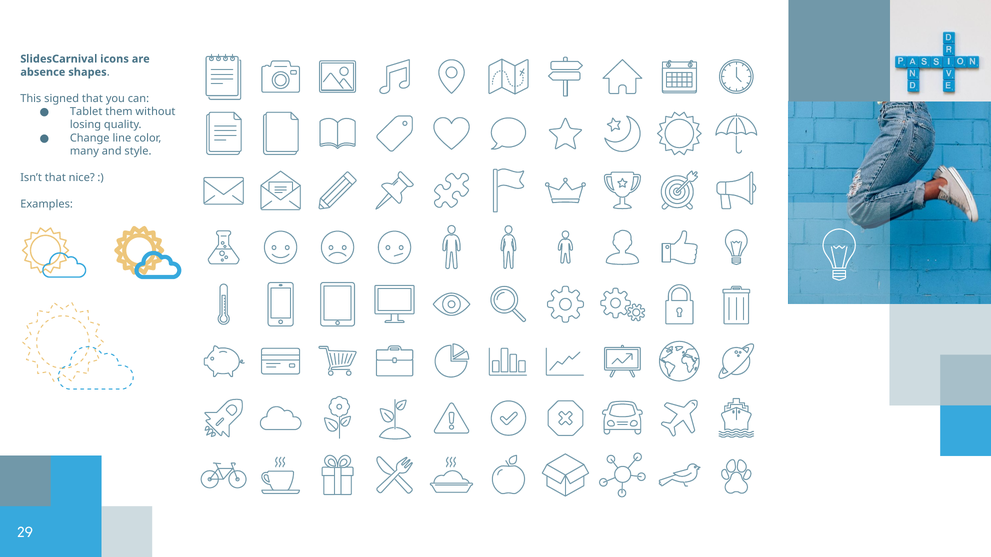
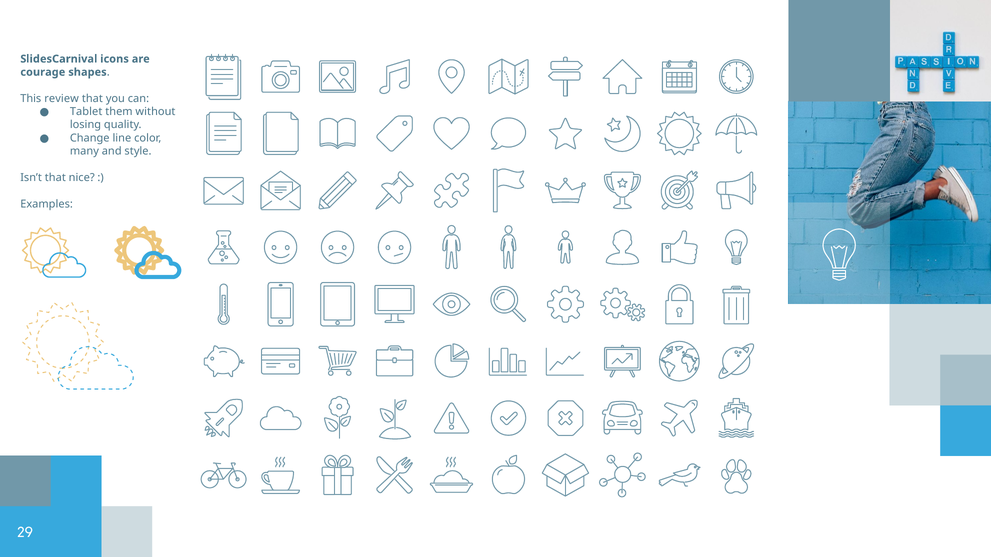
absence: absence -> courage
signed: signed -> review
